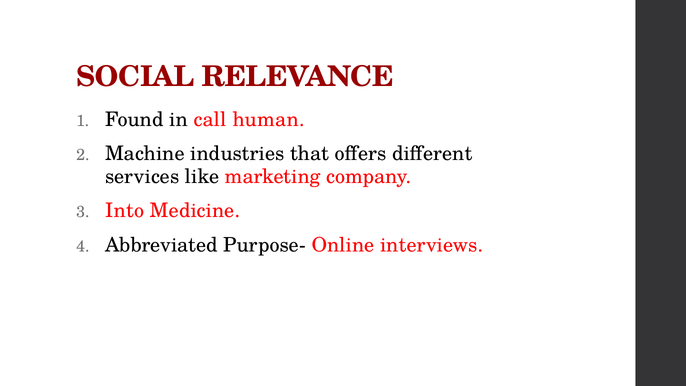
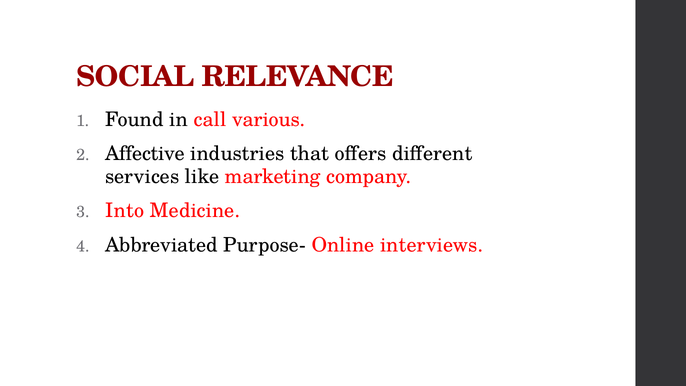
human: human -> various
Machine: Machine -> Affective
